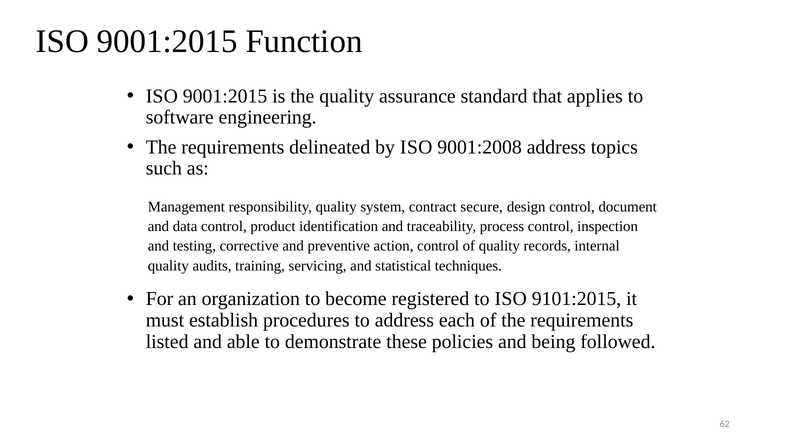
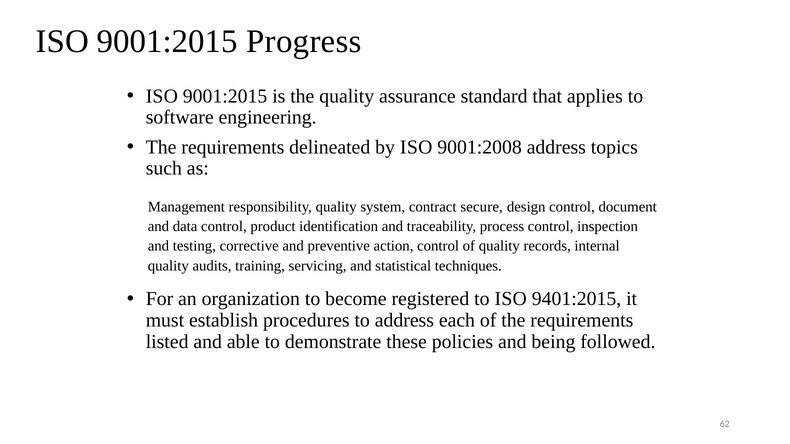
Function: Function -> Progress
9101:2015: 9101:2015 -> 9401:2015
